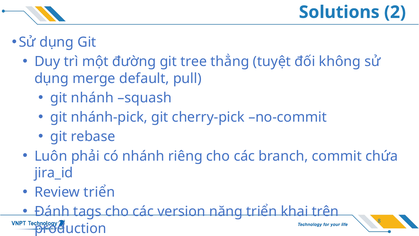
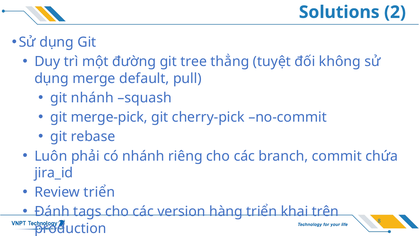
nhánh-pick: nhánh-pick -> merge-pick
năng: năng -> hàng
